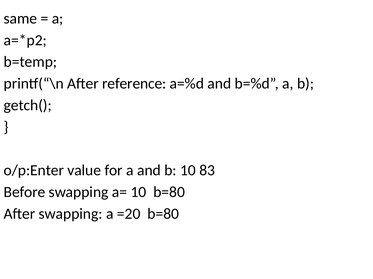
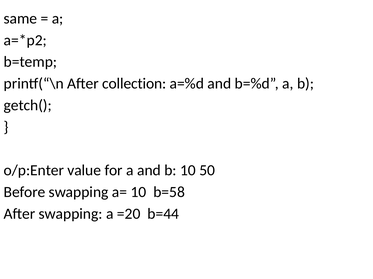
reference: reference -> collection
83: 83 -> 50
10 b=80: b=80 -> b=58
=20 b=80: b=80 -> b=44
